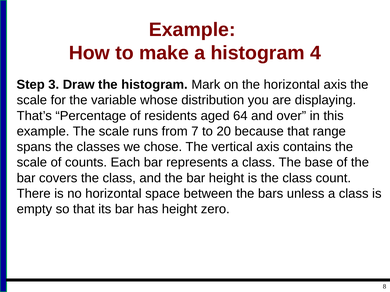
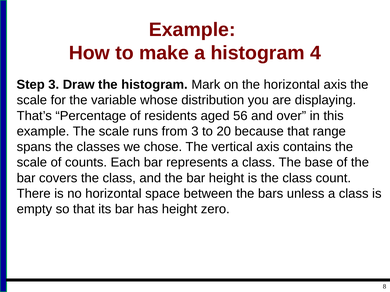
64: 64 -> 56
from 7: 7 -> 3
